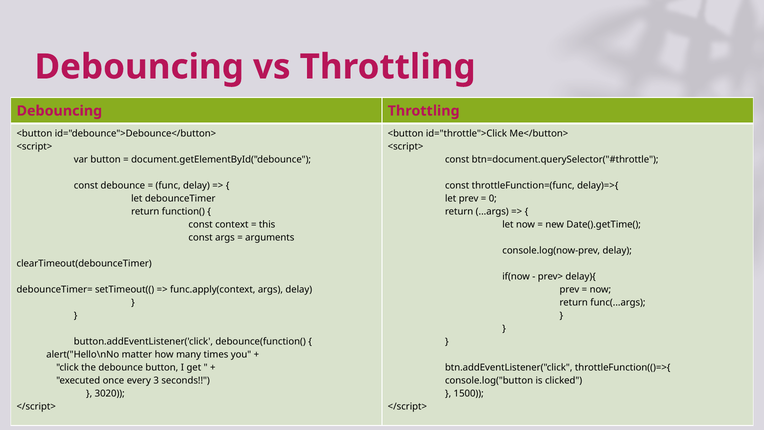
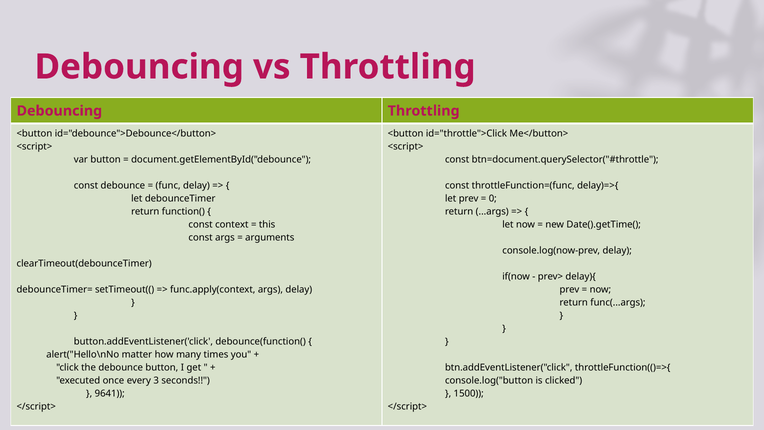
3020: 3020 -> 9641
